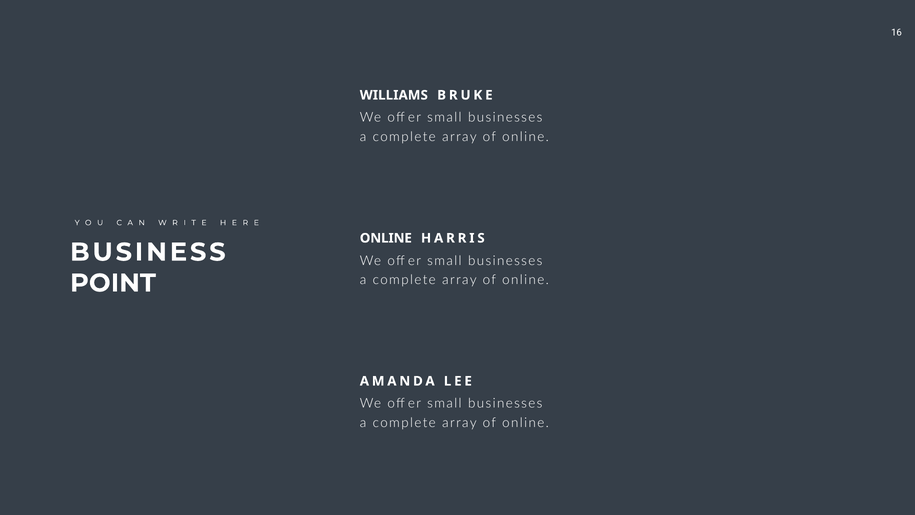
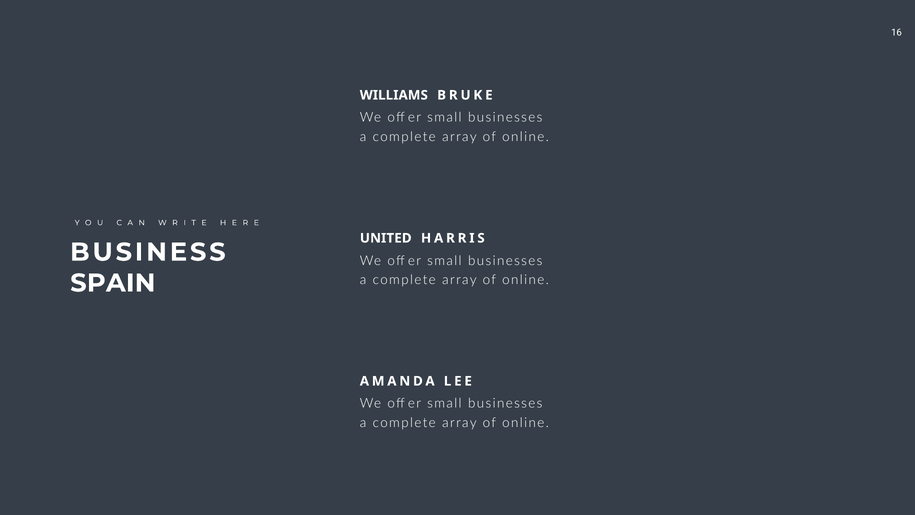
ONLINE at (386, 238): ONLINE -> UNITED
POINT: POINT -> SPAIN
